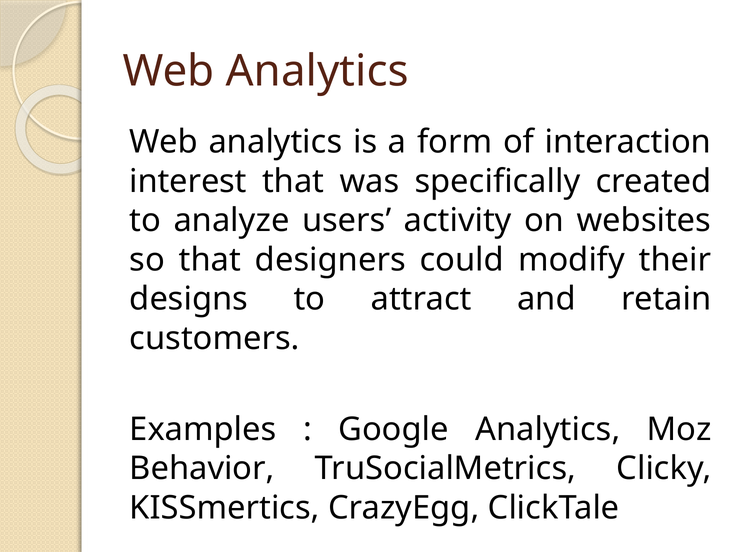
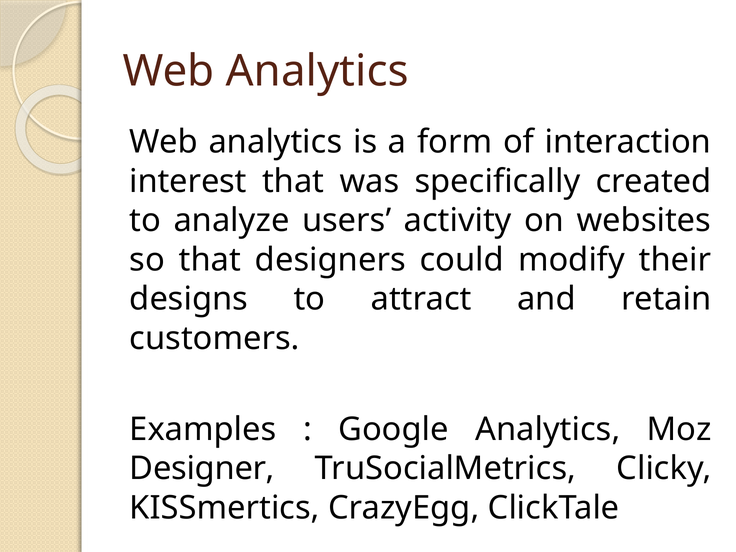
Behavior: Behavior -> Designer
